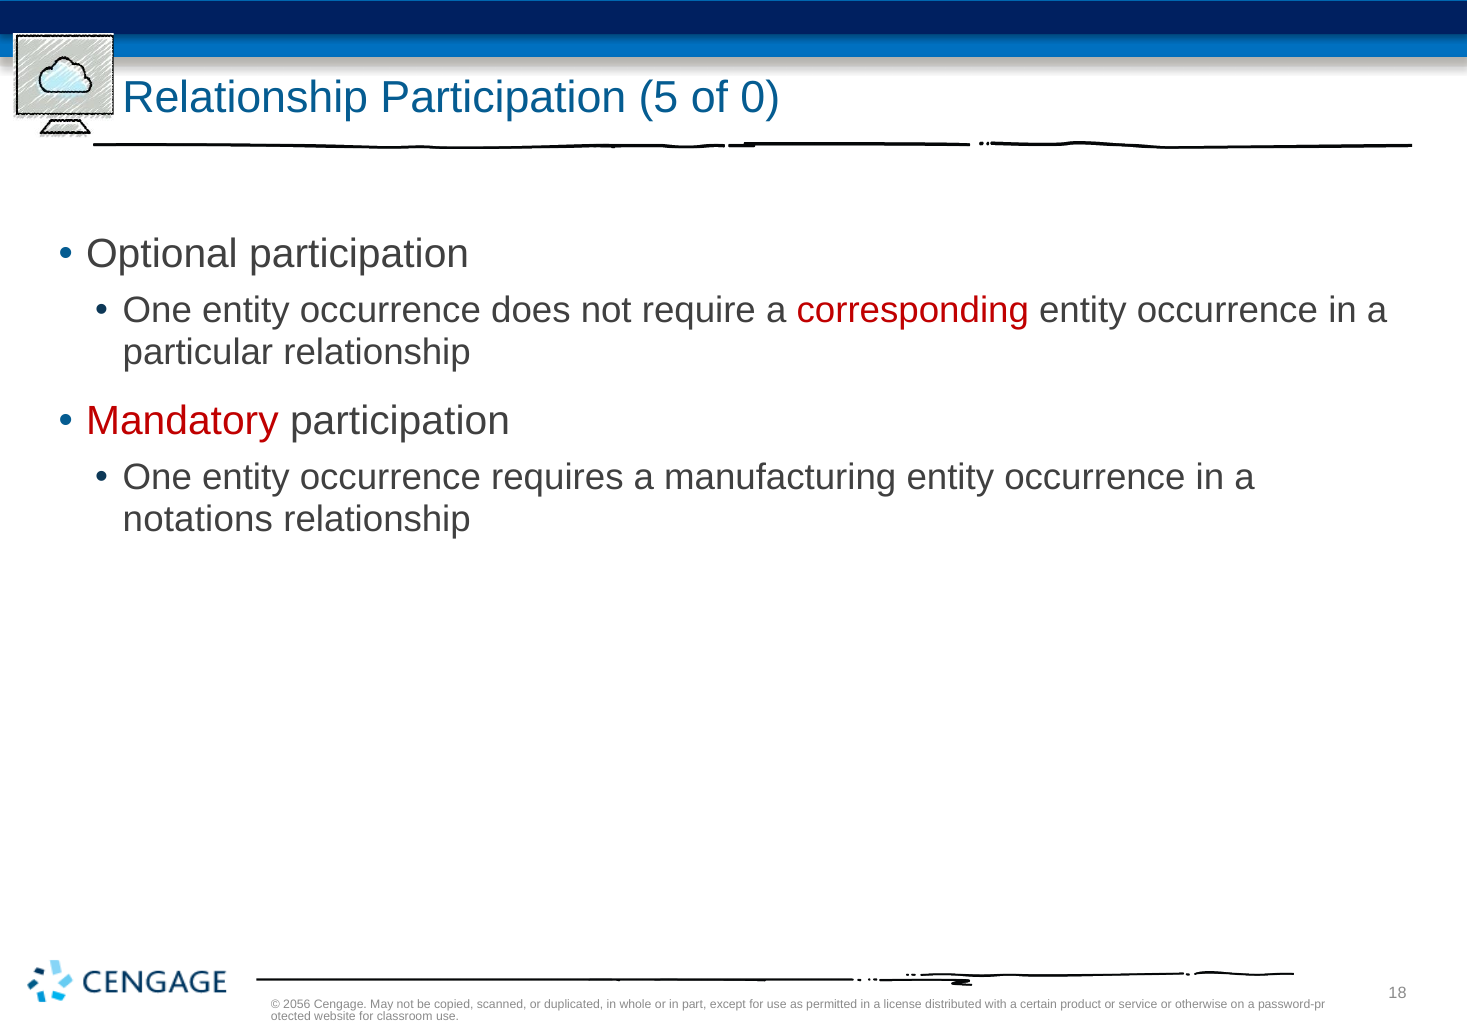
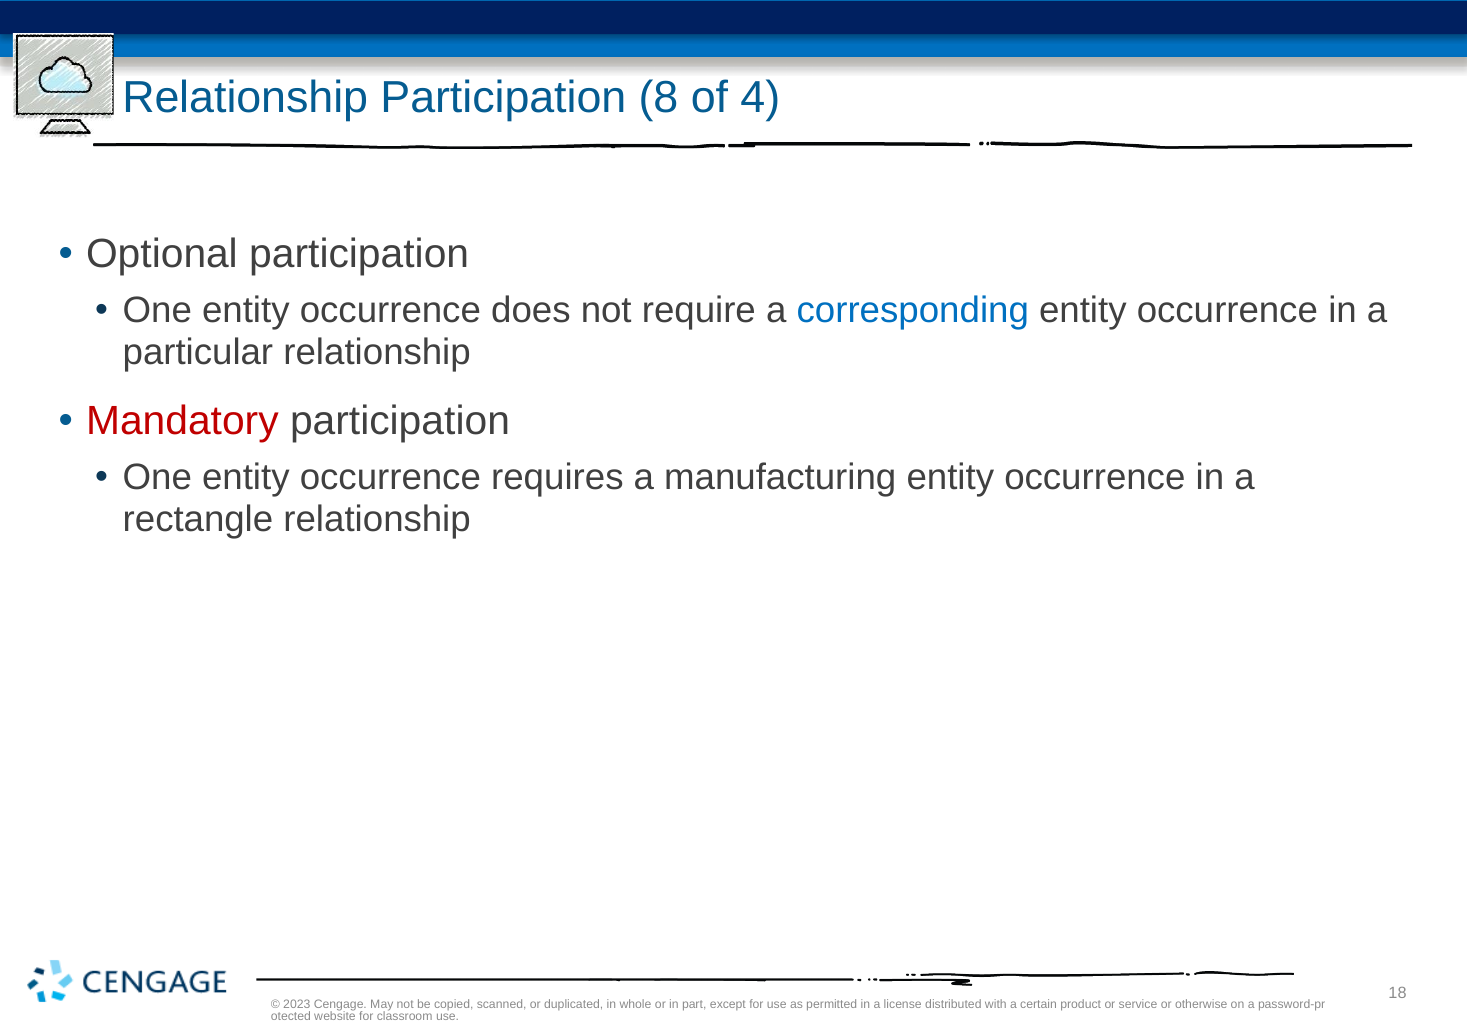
5: 5 -> 8
0: 0 -> 4
corresponding colour: red -> blue
notations: notations -> rectangle
2056: 2056 -> 2023
